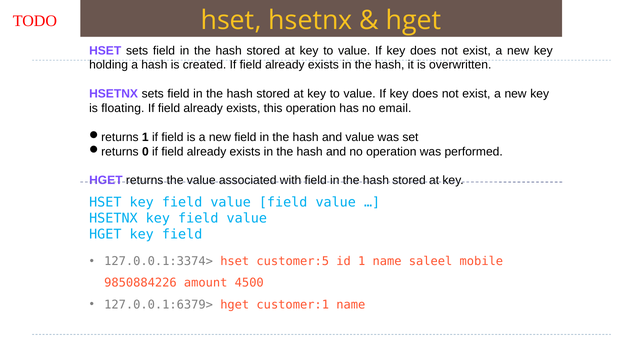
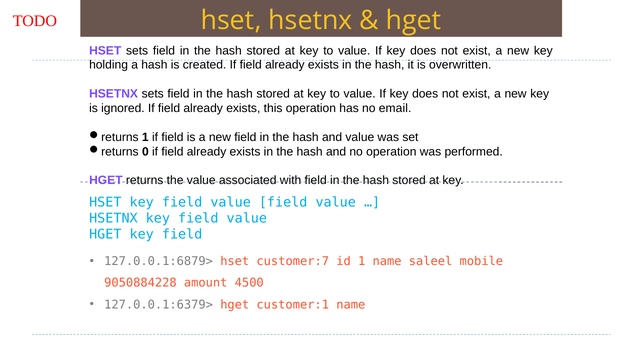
floating: floating -> ignored
127.0.0.1:3374>: 127.0.0.1:3374> -> 127.0.0.1:6879>
customer:5: customer:5 -> customer:7
9850884226: 9850884226 -> 9050884228
